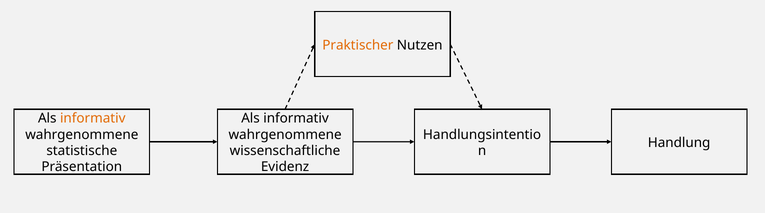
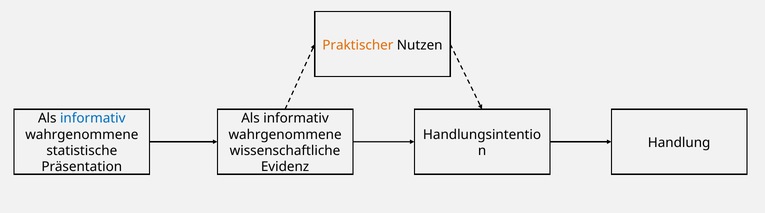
informativ at (93, 118) colour: orange -> blue
